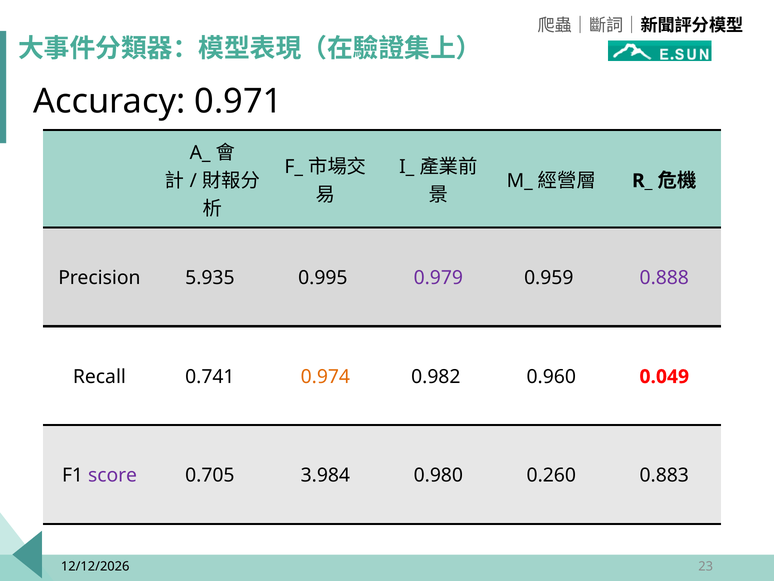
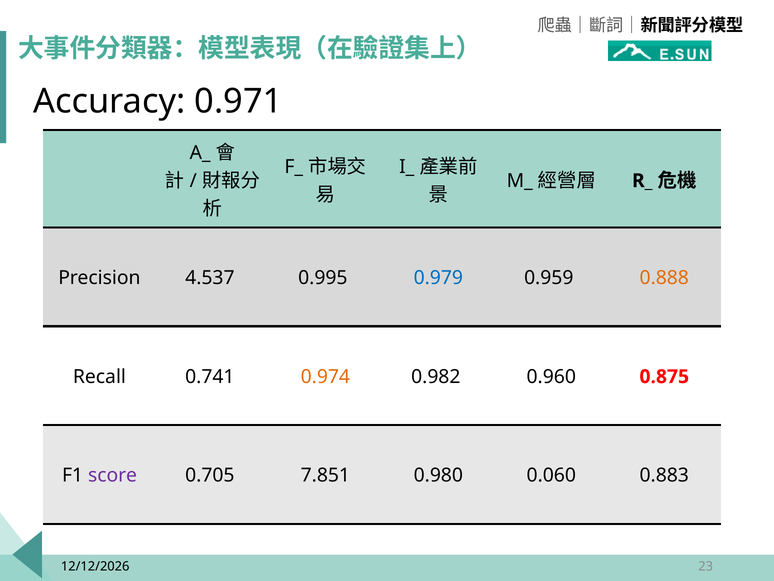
5.935: 5.935 -> 4.537
0.979 colour: purple -> blue
0.888 colour: purple -> orange
0.049: 0.049 -> 0.875
3.984: 3.984 -> 7.851
0.260: 0.260 -> 0.060
